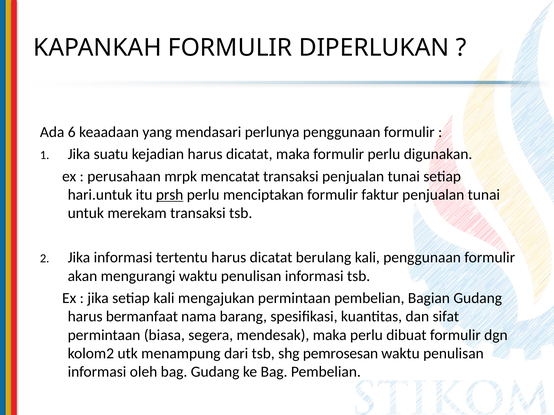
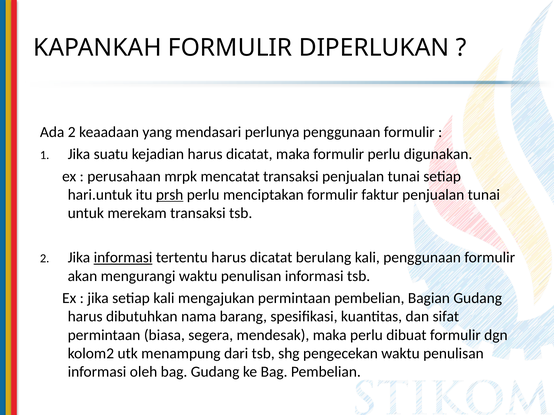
Ada 6: 6 -> 2
informasi at (123, 258) underline: none -> present
bermanfaat: bermanfaat -> dibutuhkan
pemrosesan: pemrosesan -> pengecekan
